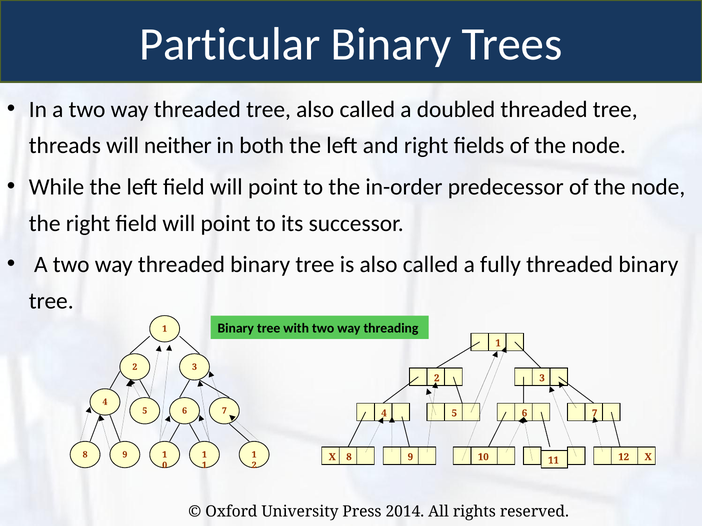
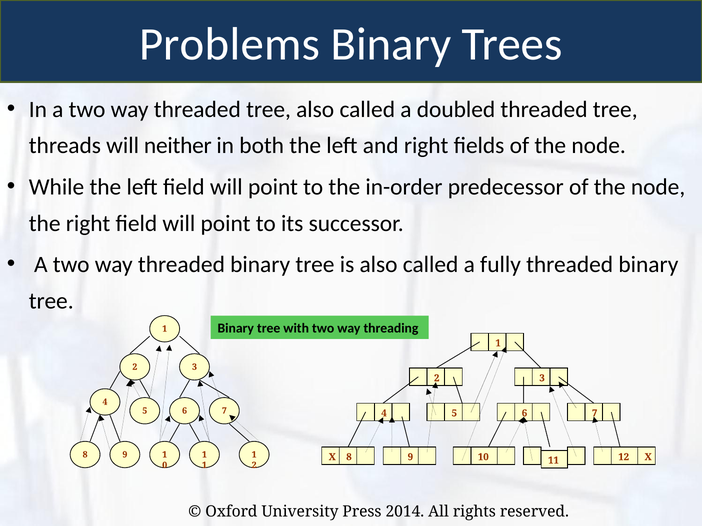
Particular: Particular -> Problems
